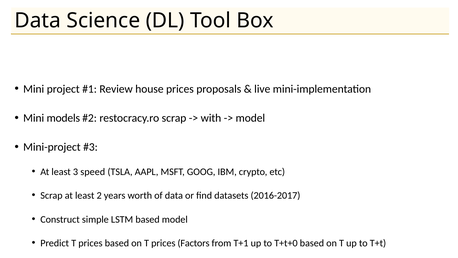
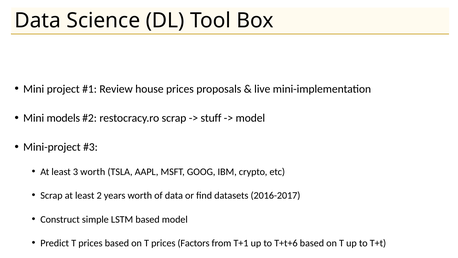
with: with -> stuff
3 speed: speed -> worth
T+t+0: T+t+0 -> T+t+6
